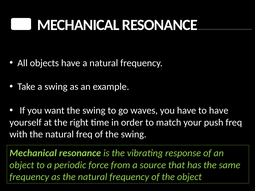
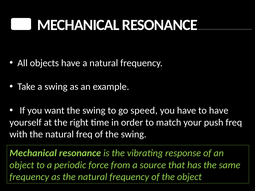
waves: waves -> speed
